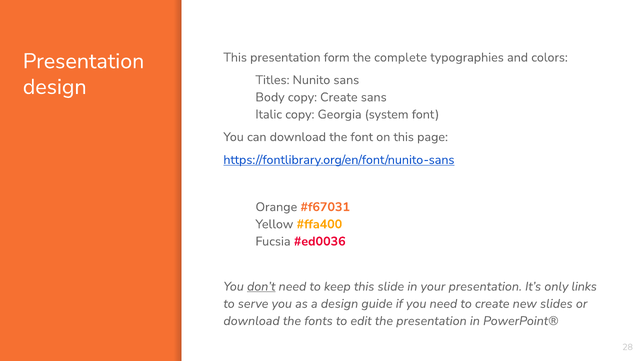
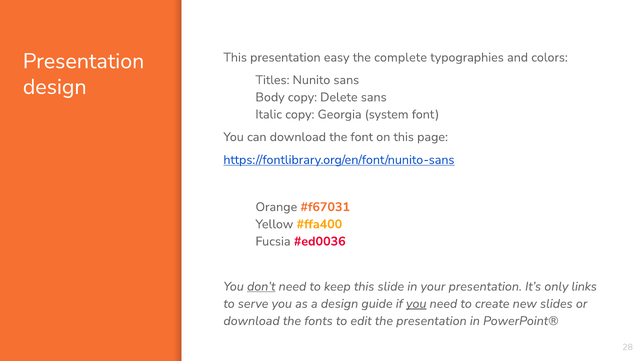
form: form -> easy
copy Create: Create -> Delete
you at (416, 304) underline: none -> present
